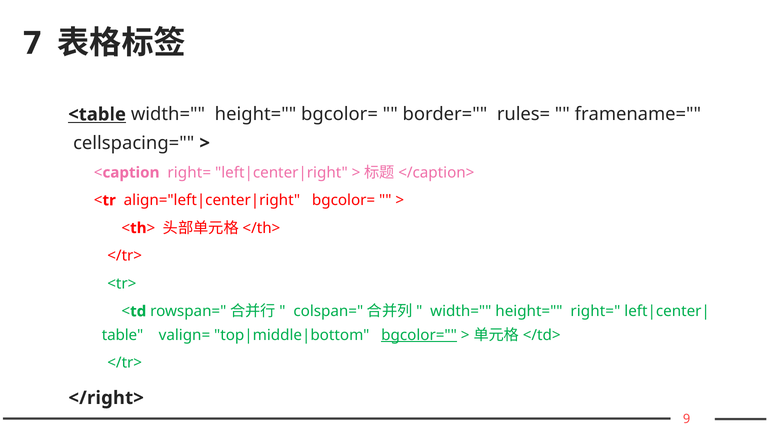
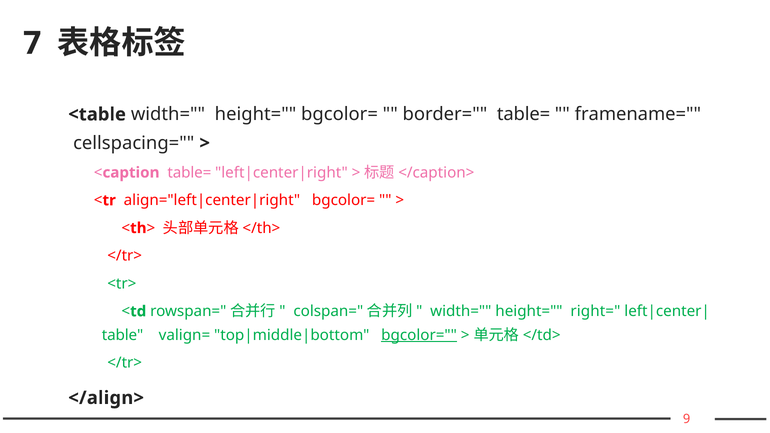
<table underline: present -> none
border= rules=: rules= -> table=
right= at (189, 173): right= -> table=
</right>: </right> -> </align>
